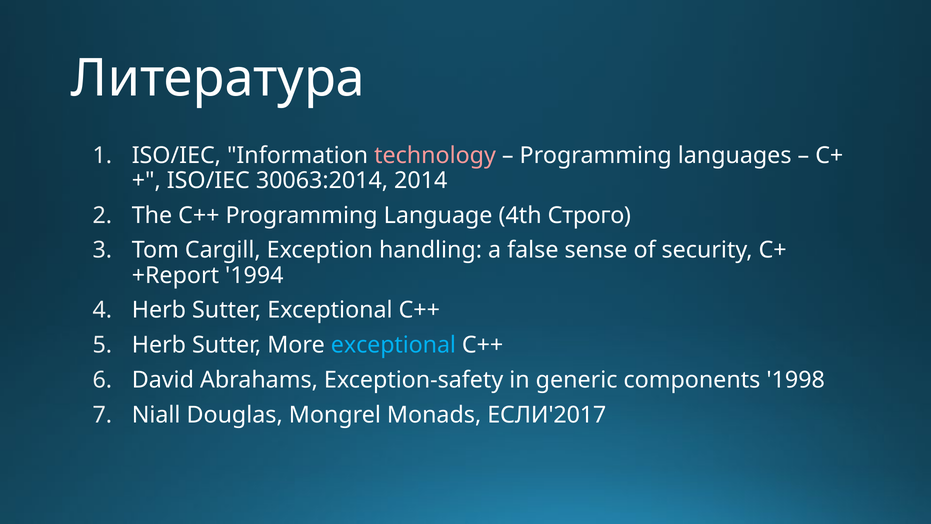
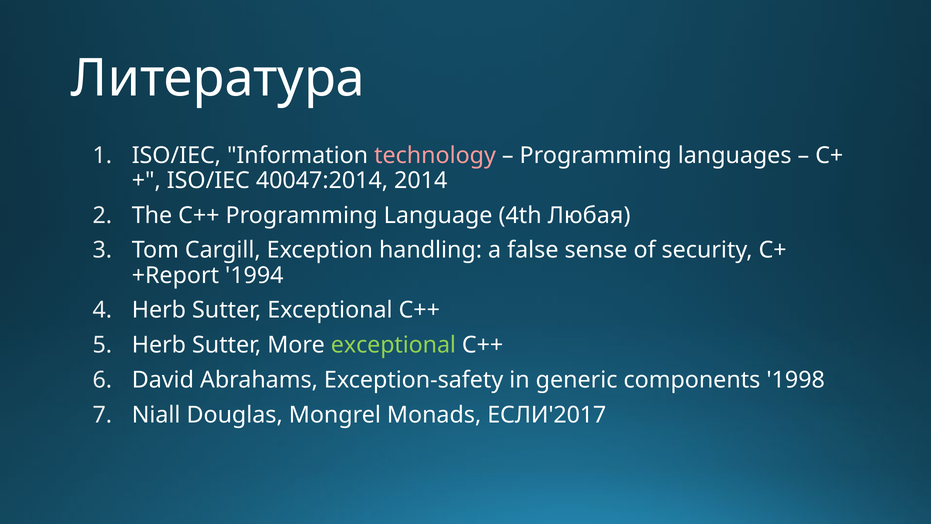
30063:2014: 30063:2014 -> 40047:2014
Строго: Строго -> Любая
exceptional at (393, 345) colour: light blue -> light green
